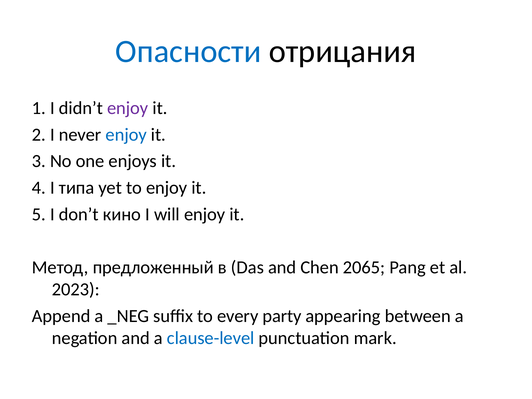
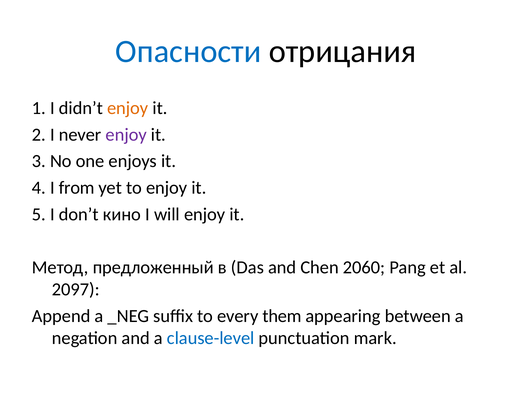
enjoy at (128, 108) colour: purple -> orange
enjoy at (126, 135) colour: blue -> purple
типа: типа -> from
2065: 2065 -> 2060
2023: 2023 -> 2097
party: party -> them
